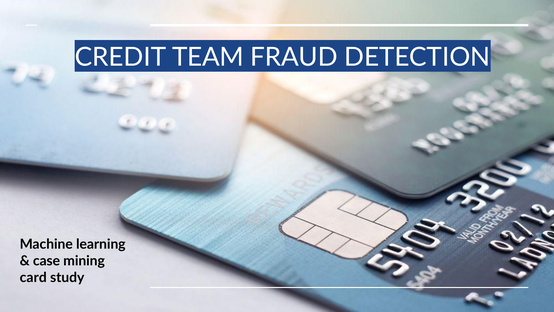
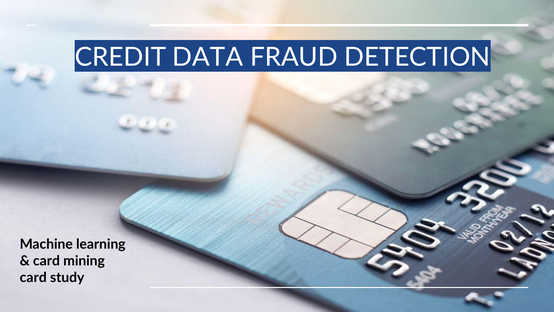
TEAM: TEAM -> DATA
case at (46, 261): case -> card
